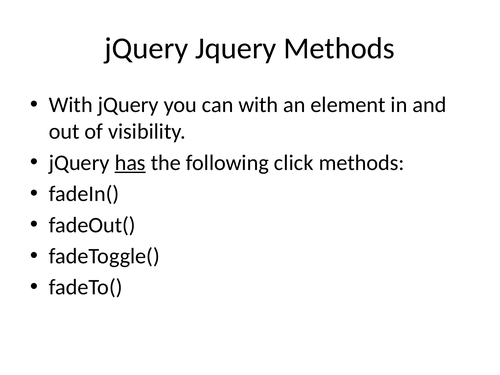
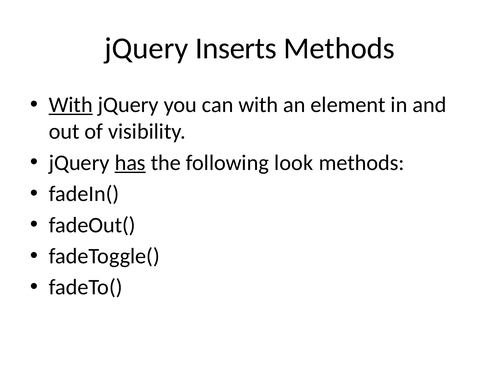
jQuery Jquery: Jquery -> Inserts
With at (71, 105) underline: none -> present
click: click -> look
